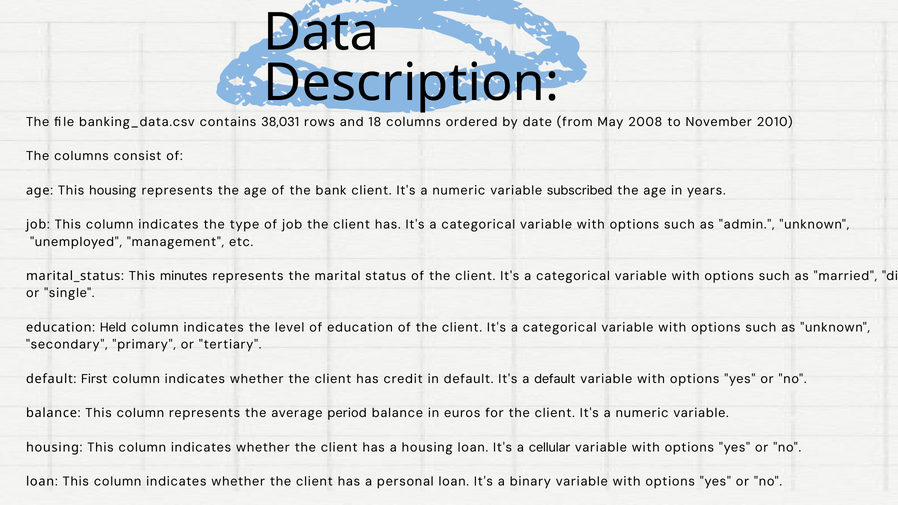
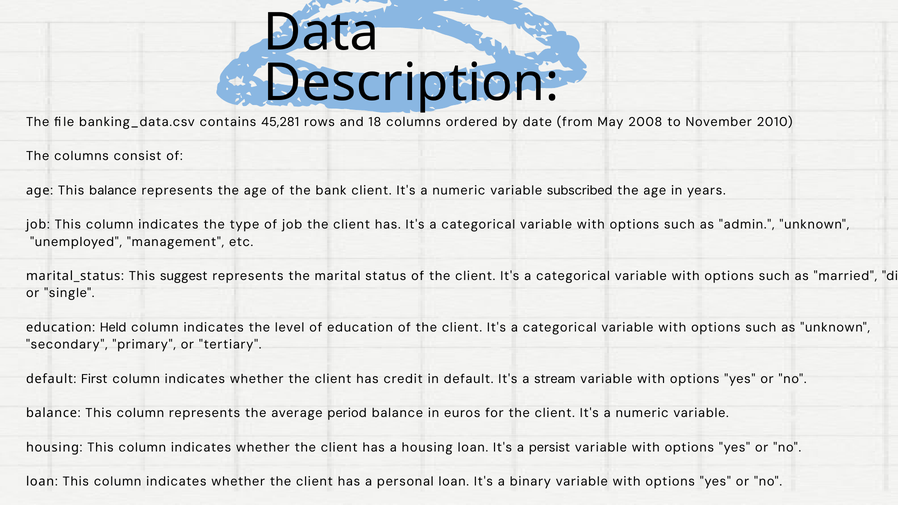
38,031: 38,031 -> 45,281
This housing: housing -> balance
minutes: minutes -> suggest
a default: default -> stream
cellular: cellular -> persist
